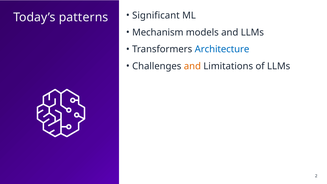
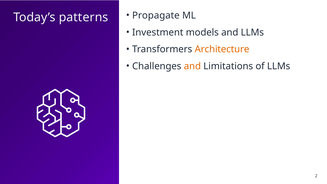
Significant: Significant -> Propagate
Mechanism: Mechanism -> Investment
Architecture colour: blue -> orange
